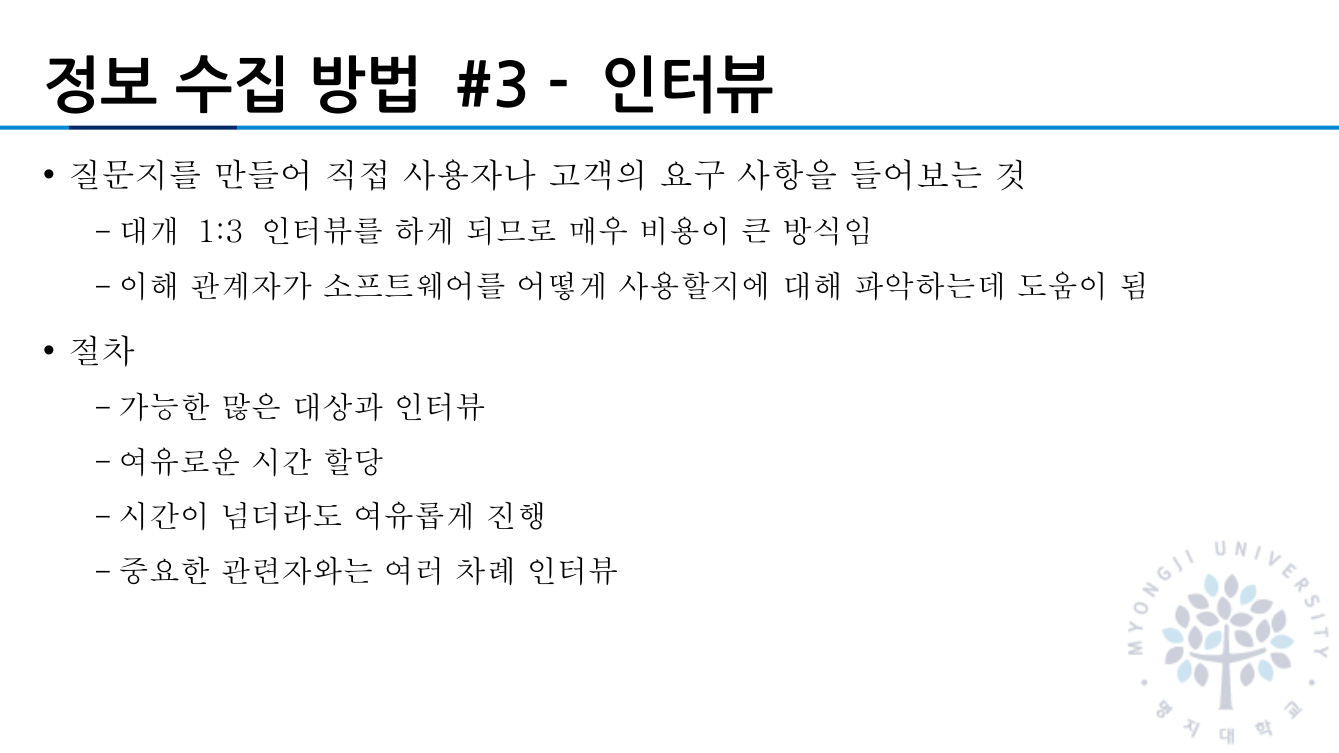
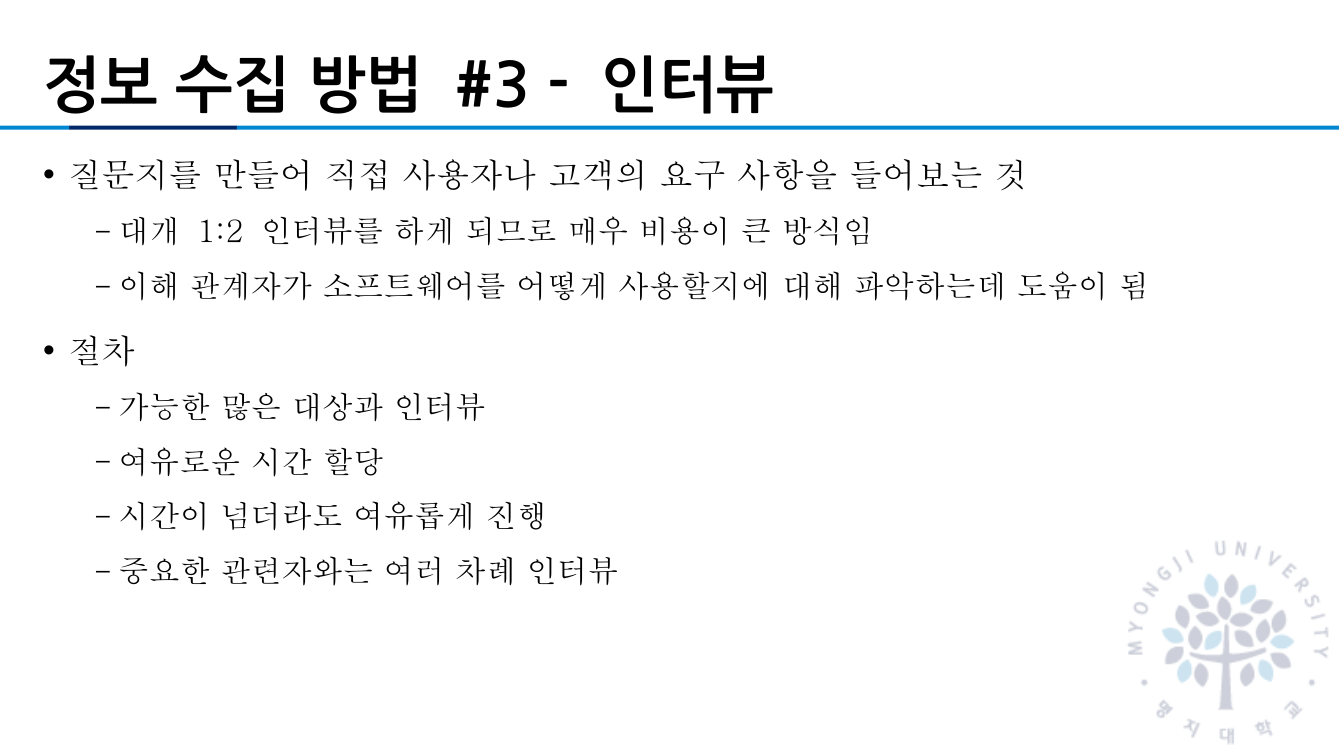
1:3: 1:3 -> 1:2
